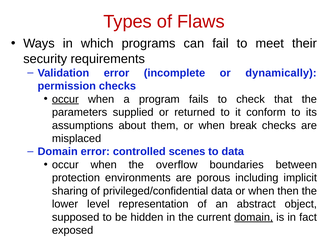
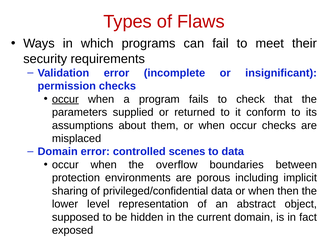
dynamically: dynamically -> insignificant
when break: break -> occur
domain at (254, 217) underline: present -> none
